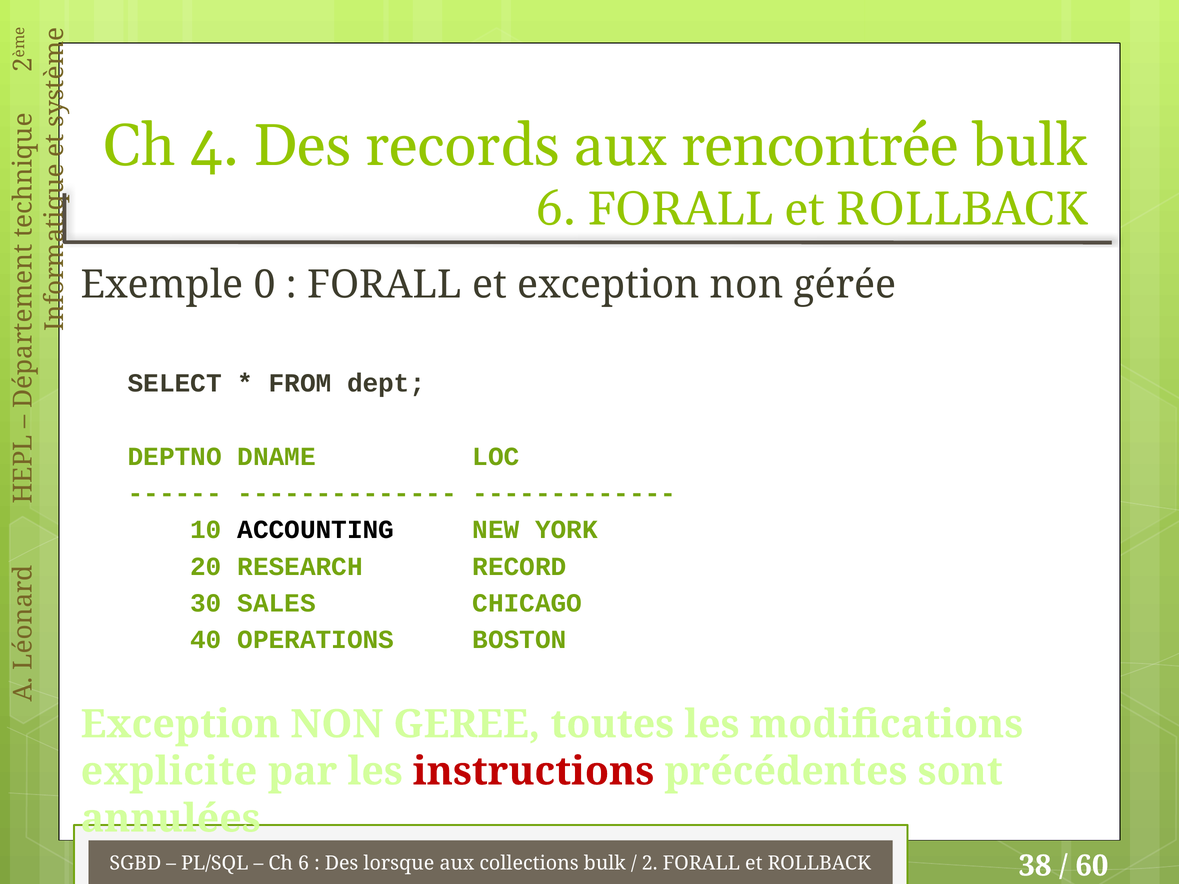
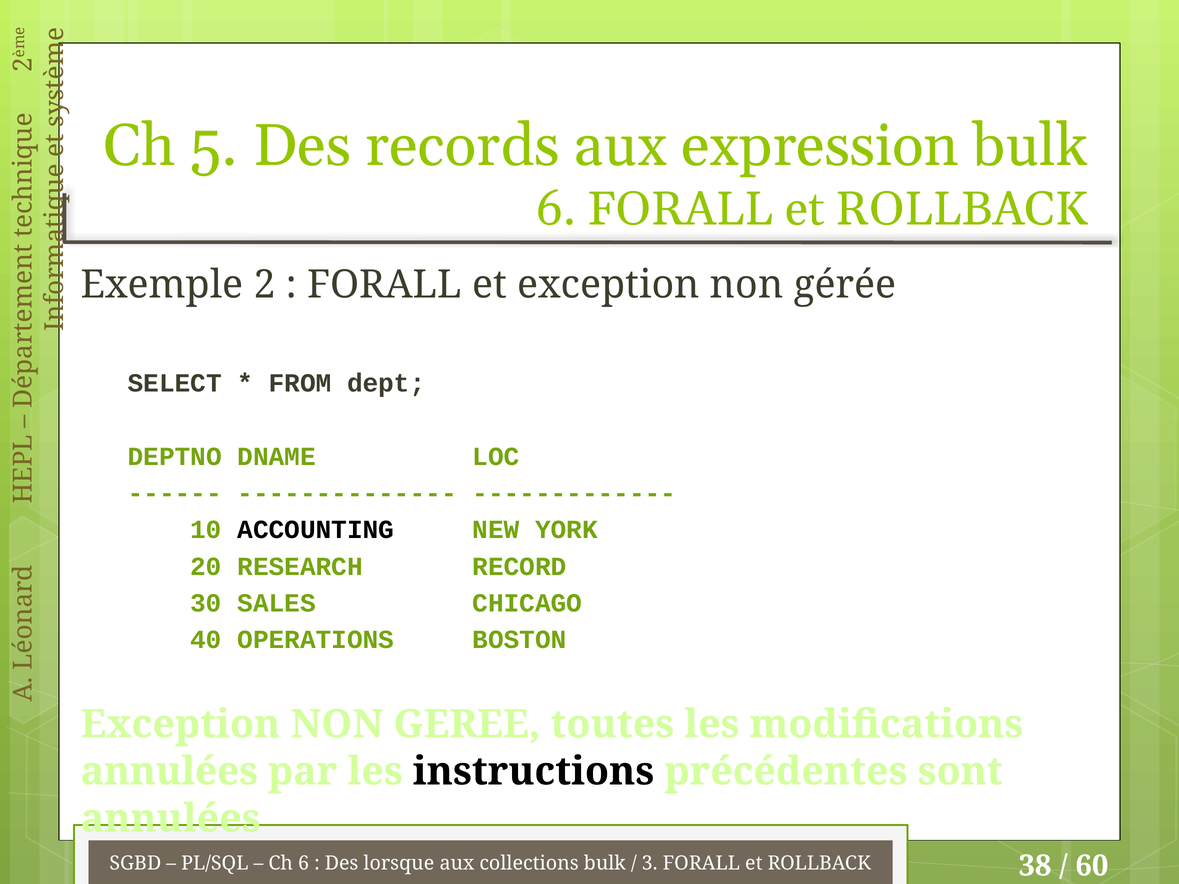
4: 4 -> 5
rencontrée: rencontrée -> expression
Exemple 0: 0 -> 2
explicite at (169, 772): explicite -> annulées
instructions colour: red -> black
2 at (650, 864): 2 -> 3
